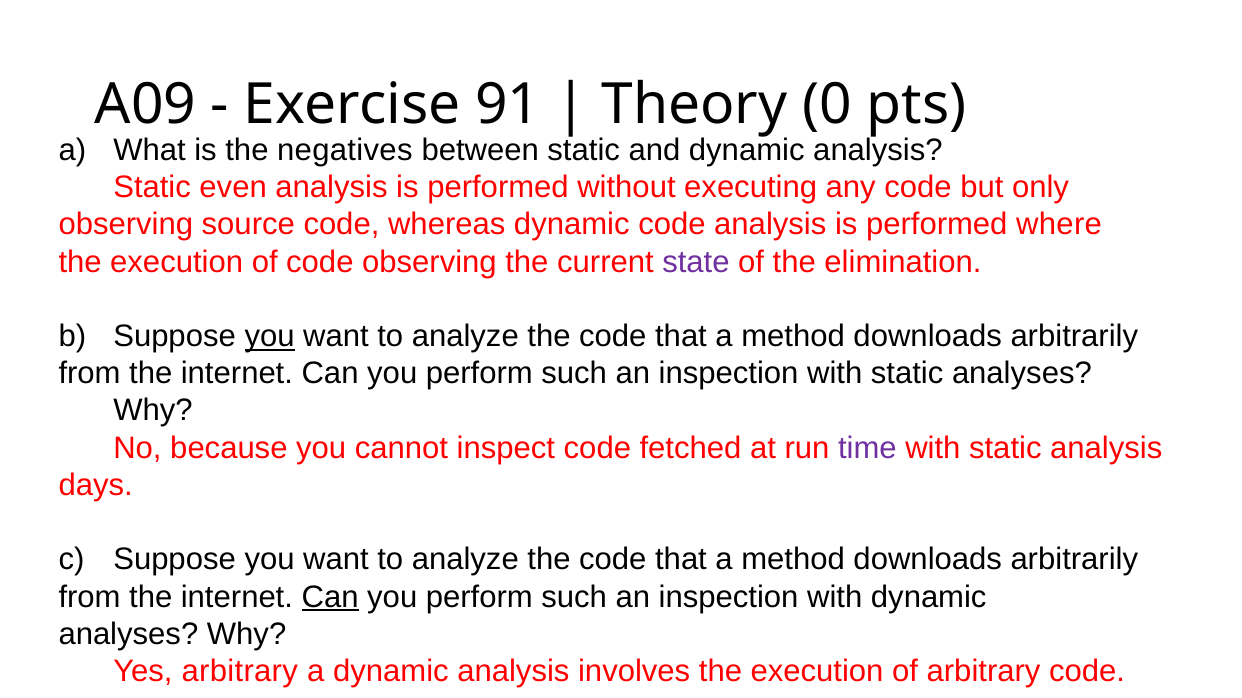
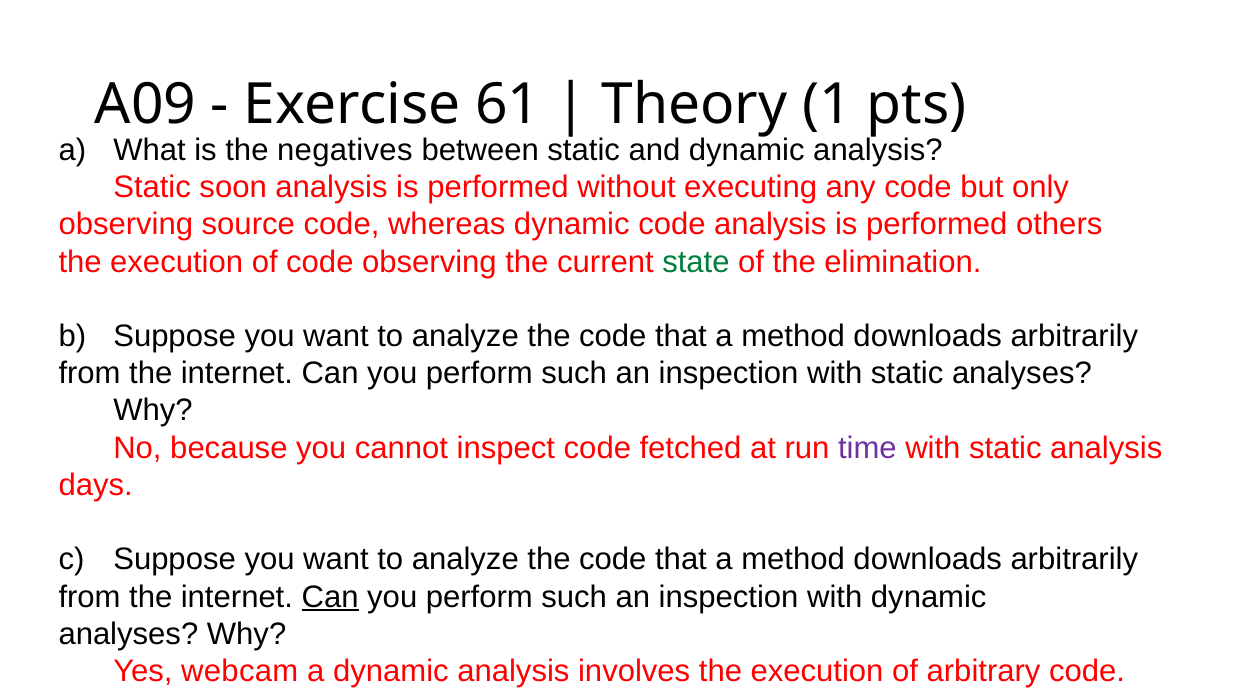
91: 91 -> 61
0: 0 -> 1
even: even -> soon
where: where -> others
state colour: purple -> green
you at (270, 337) underline: present -> none
Yes arbitrary: arbitrary -> webcam
